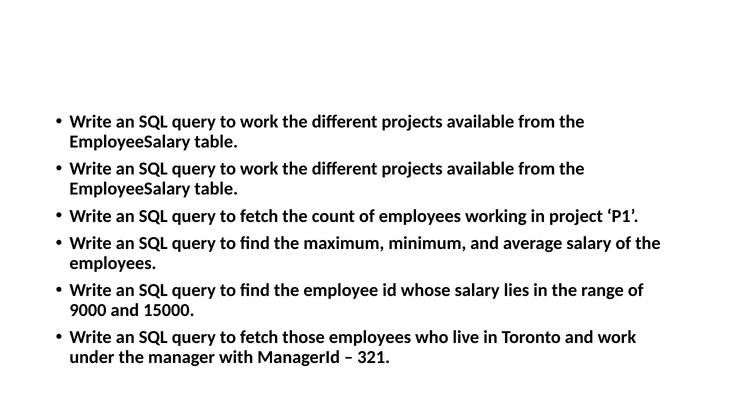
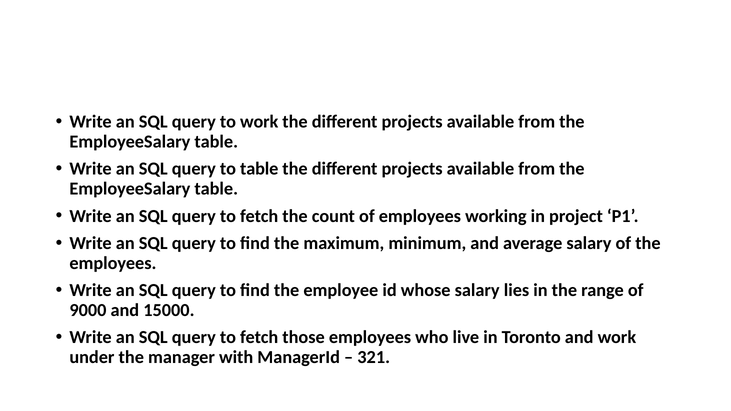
work at (259, 169): work -> table
